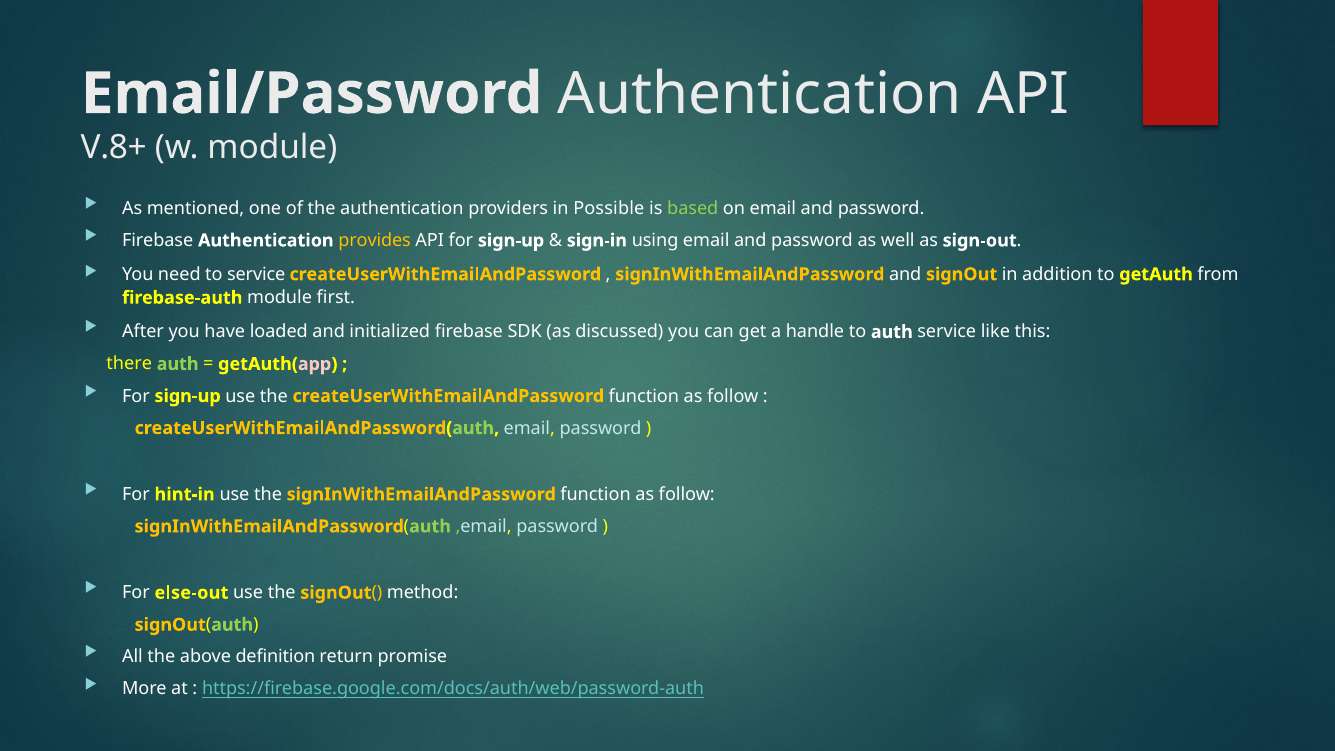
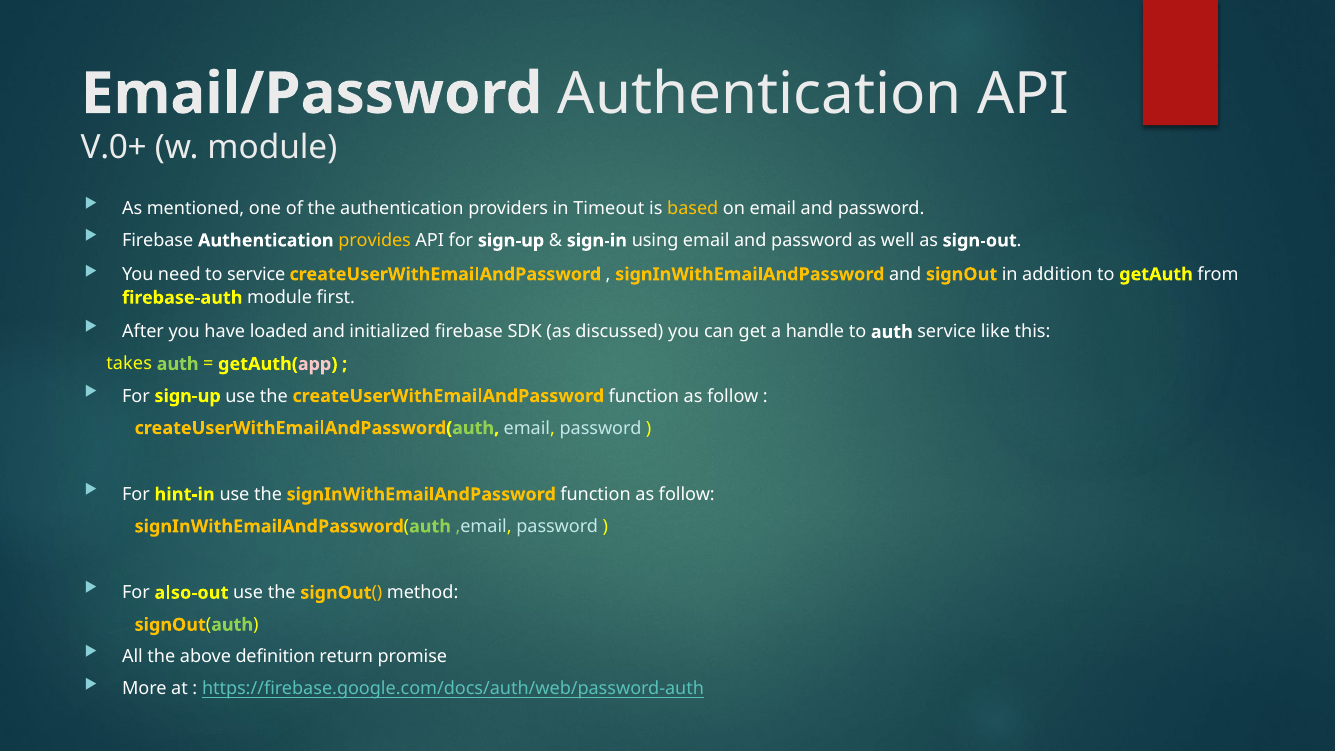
V.8+: V.8+ -> V.0+
Possible: Possible -> Timeout
based colour: light green -> yellow
there: there -> takes
else-out: else-out -> also-out
